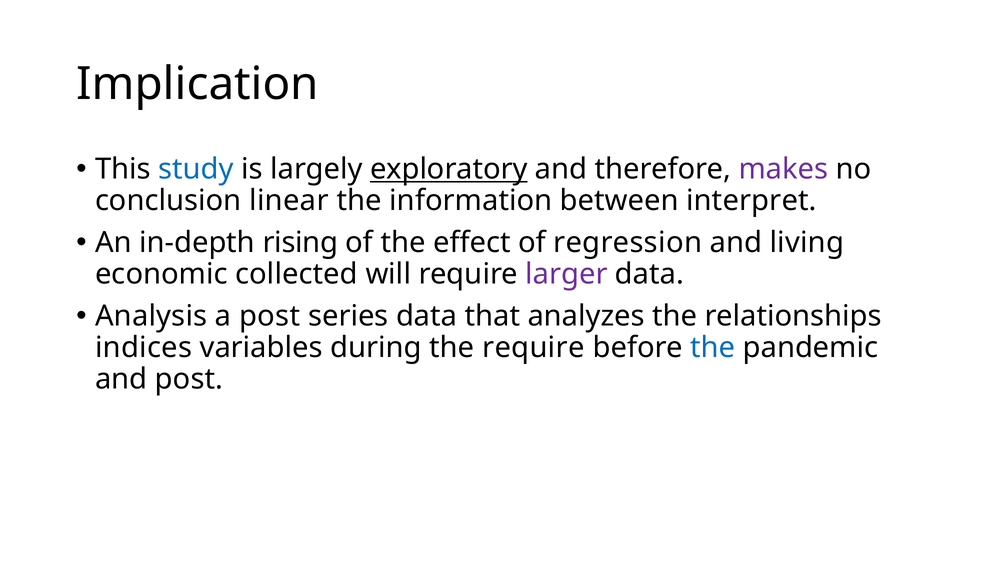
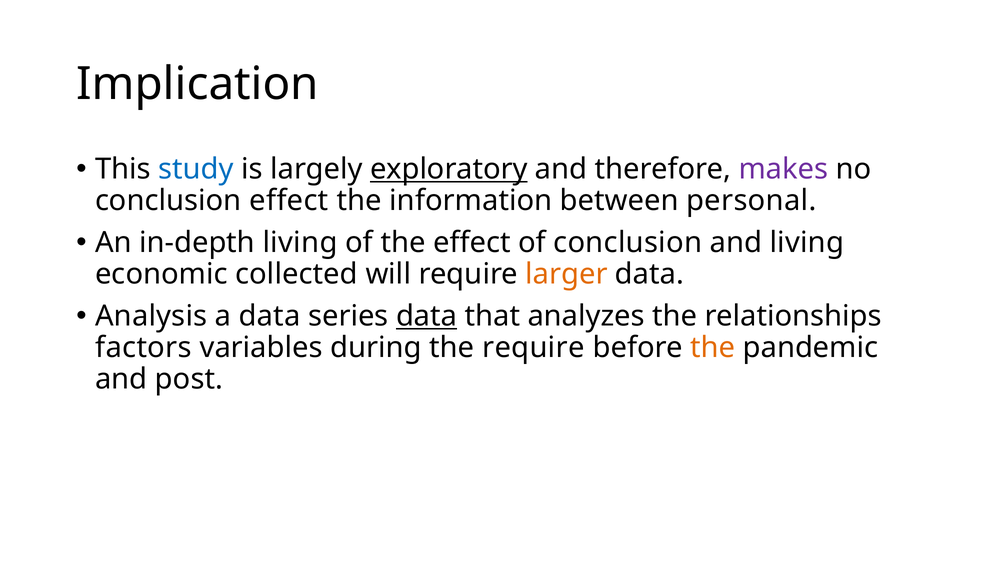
conclusion linear: linear -> effect
interpret: interpret -> personal
in-depth rising: rising -> living
of regression: regression -> conclusion
larger colour: purple -> orange
a post: post -> data
data at (427, 316) underline: none -> present
indices: indices -> factors
the at (713, 348) colour: blue -> orange
